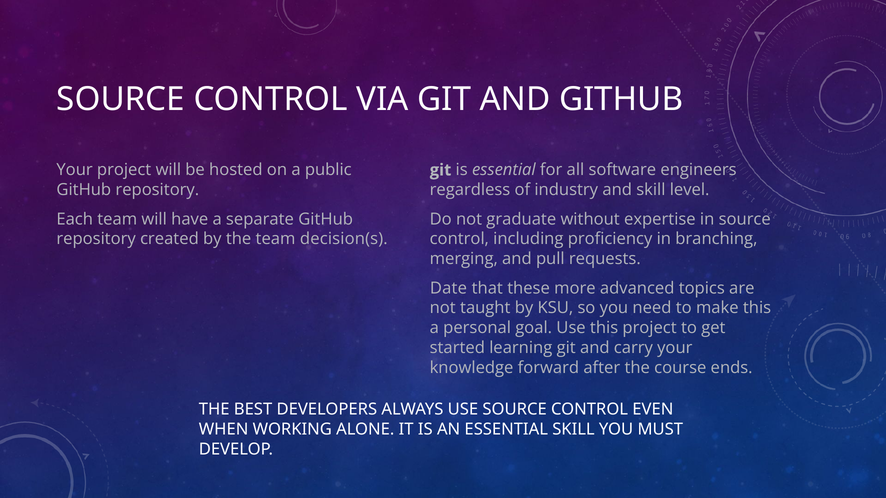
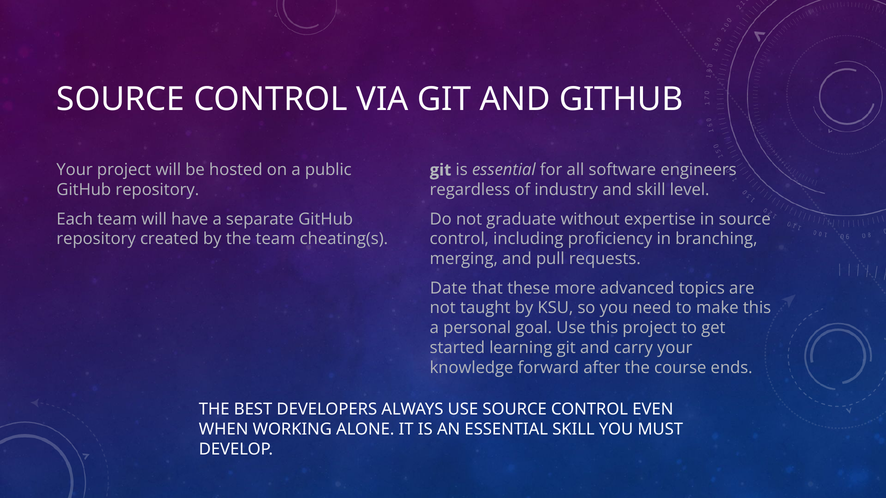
decision(s: decision(s -> cheating(s
